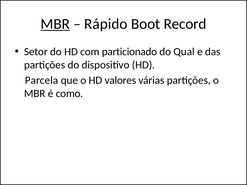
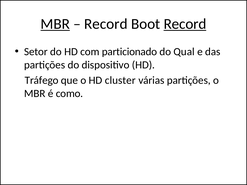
Rápido at (106, 24): Rápido -> Record
Record at (185, 24) underline: none -> present
Parcela: Parcela -> Tráfego
valores: valores -> cluster
